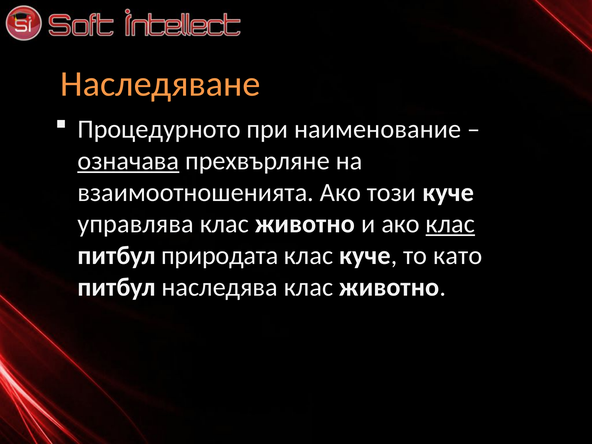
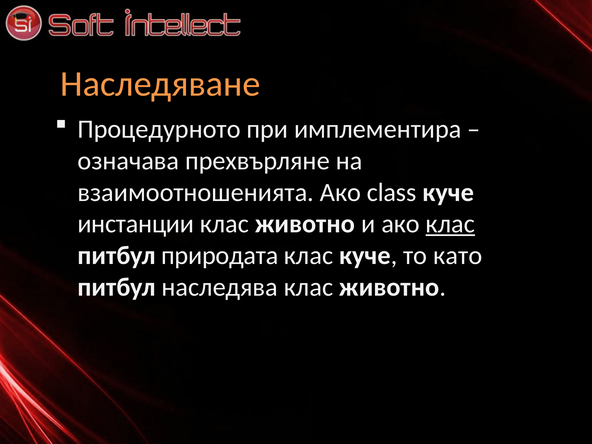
наименование: наименование -> имплементира
означава underline: present -> none
този: този -> class
управлява: управлява -> инстанции
